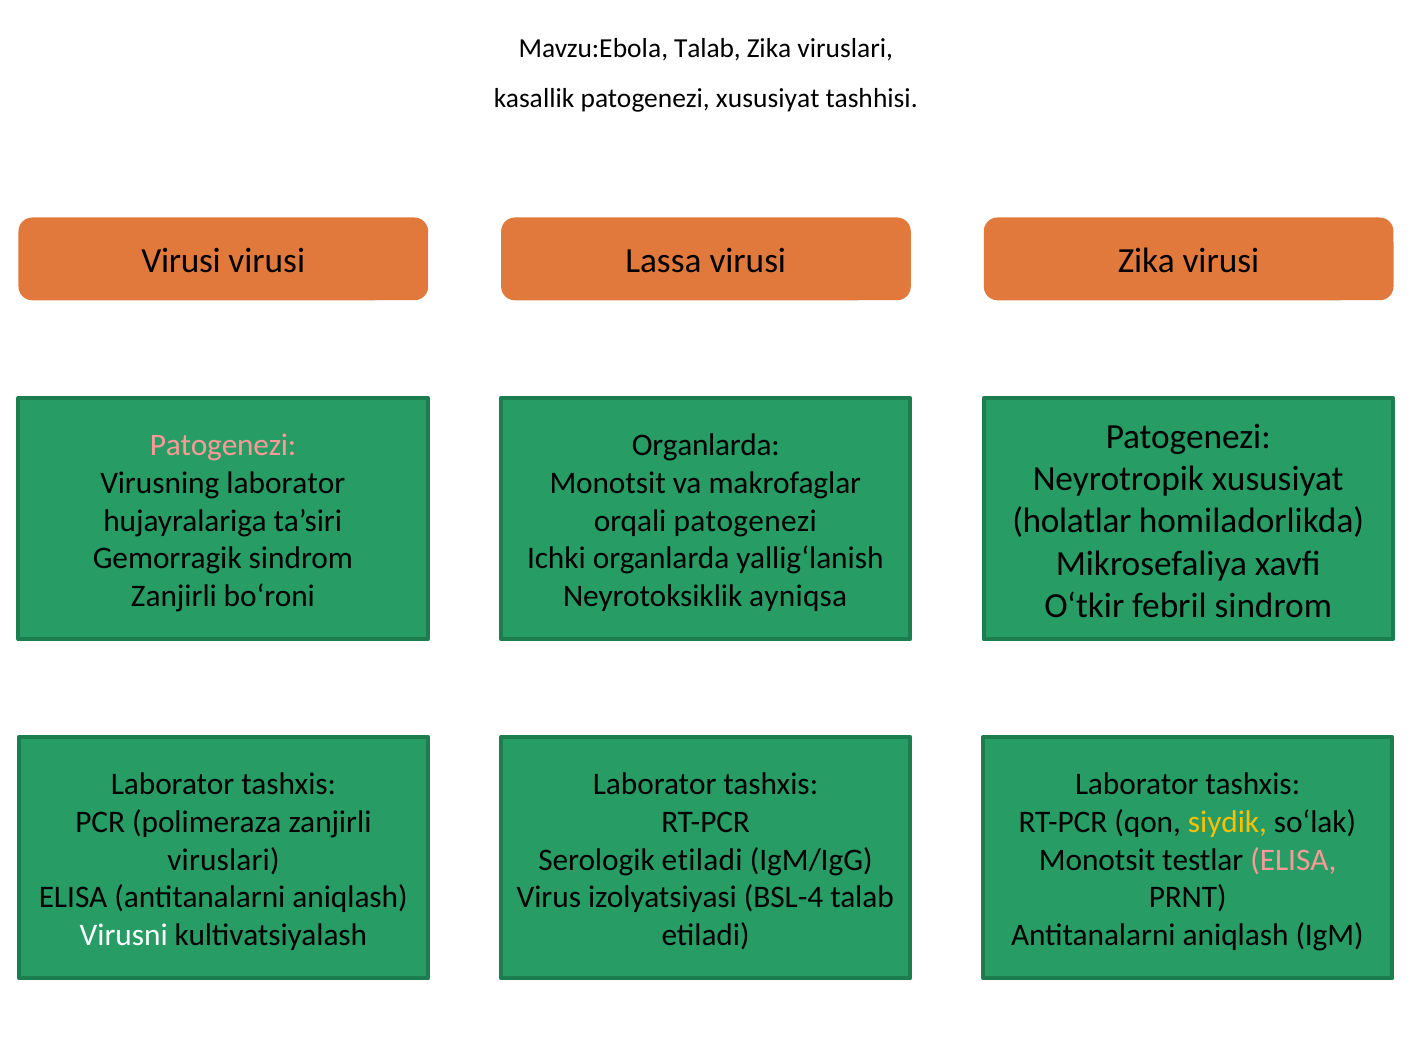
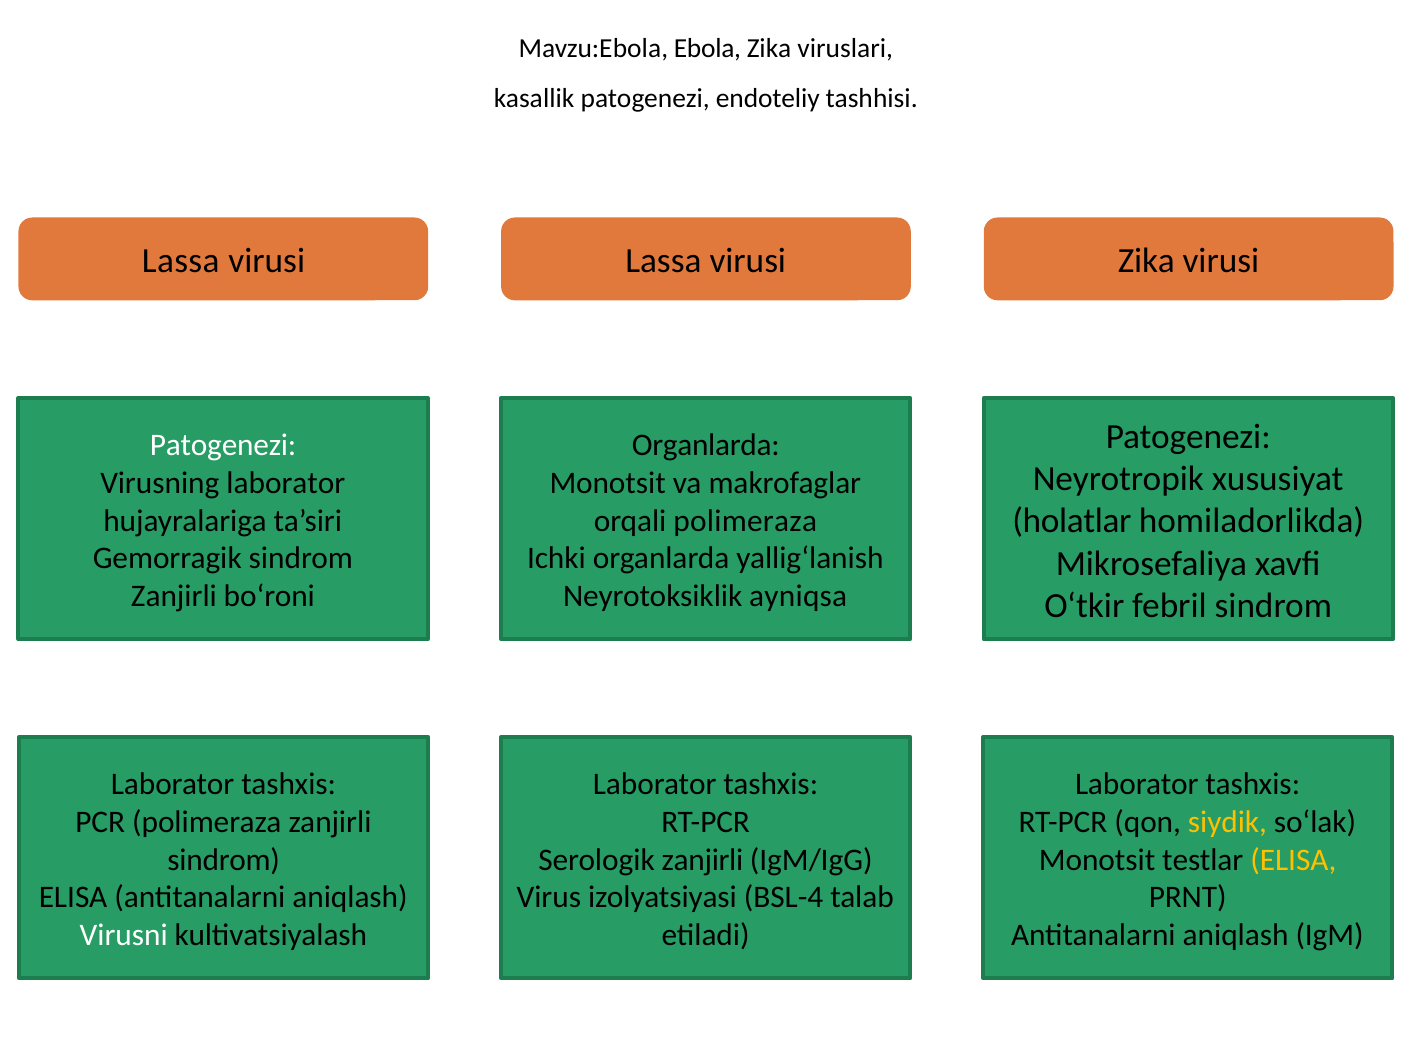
Mavzu:Ebola Talab: Talab -> Ebola
patogenezi xususiyat: xususiyat -> endoteliy
Virusi at (181, 261): Virusi -> Lassa
Patogenezi at (223, 445) colour: pink -> white
orqali patogenezi: patogenezi -> polimeraza
viruslari at (223, 860): viruslari -> sindrom
Serologik etiladi: etiladi -> zanjirli
ELISA at (1293, 860) colour: pink -> yellow
